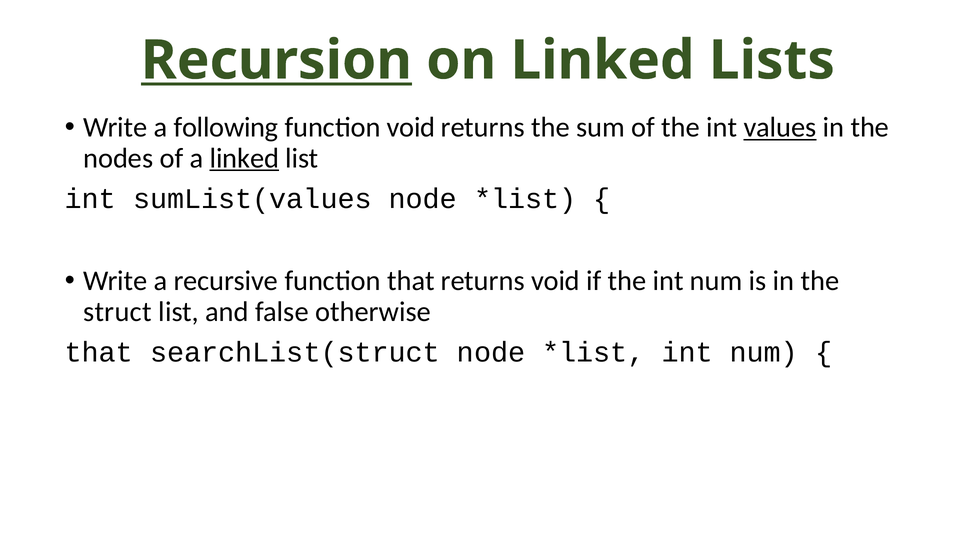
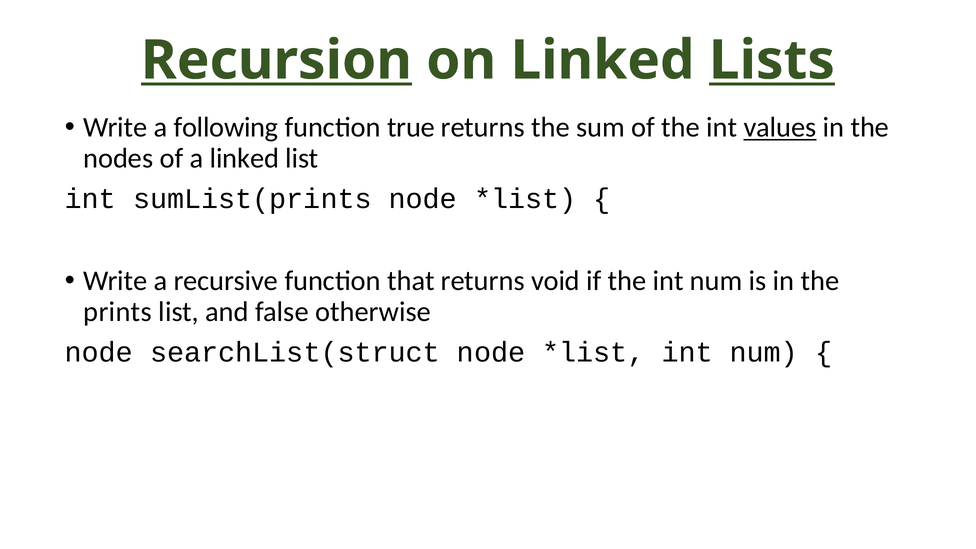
Lists underline: none -> present
function void: void -> true
linked at (244, 158) underline: present -> none
sumList(values: sumList(values -> sumList(prints
struct: struct -> prints
that at (99, 353): that -> node
